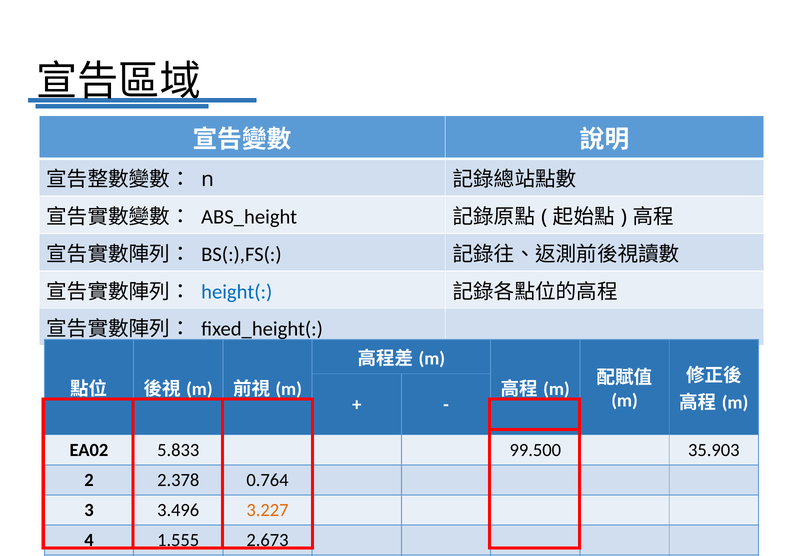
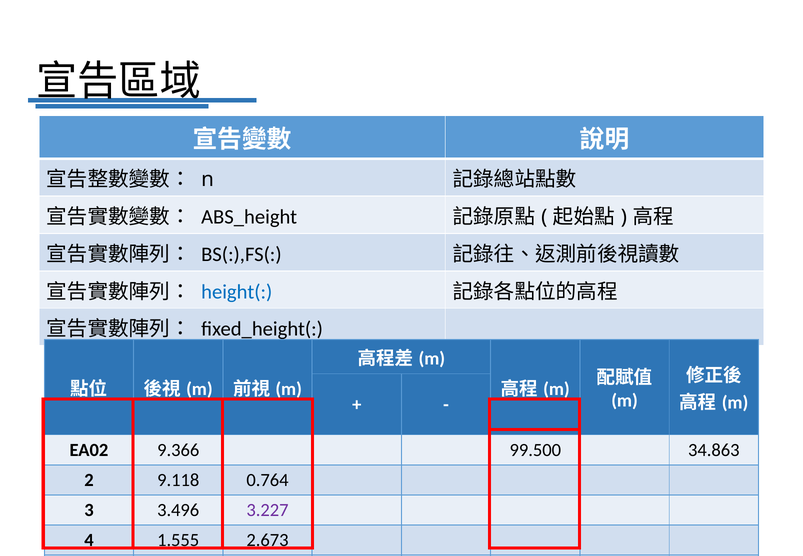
5.833: 5.833 -> 9.366
35.903: 35.903 -> 34.863
2.378: 2.378 -> 9.118
3.227 colour: orange -> purple
